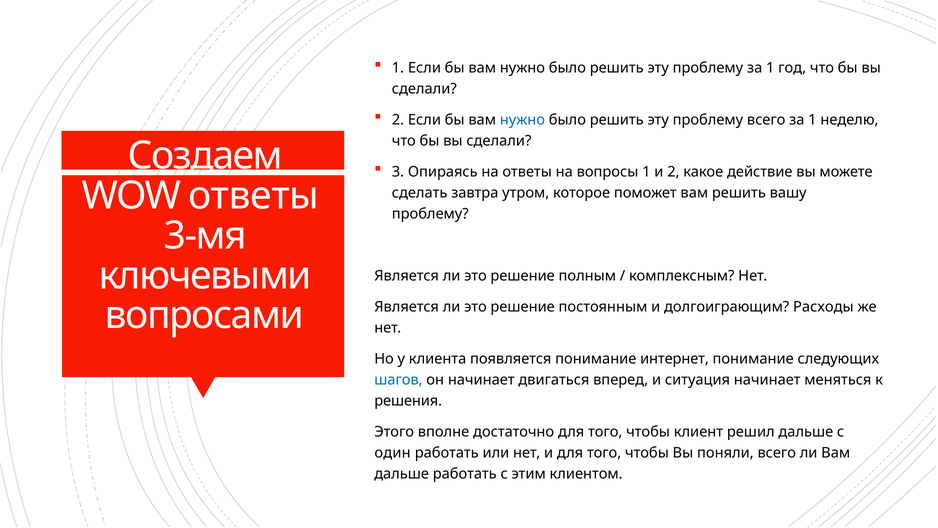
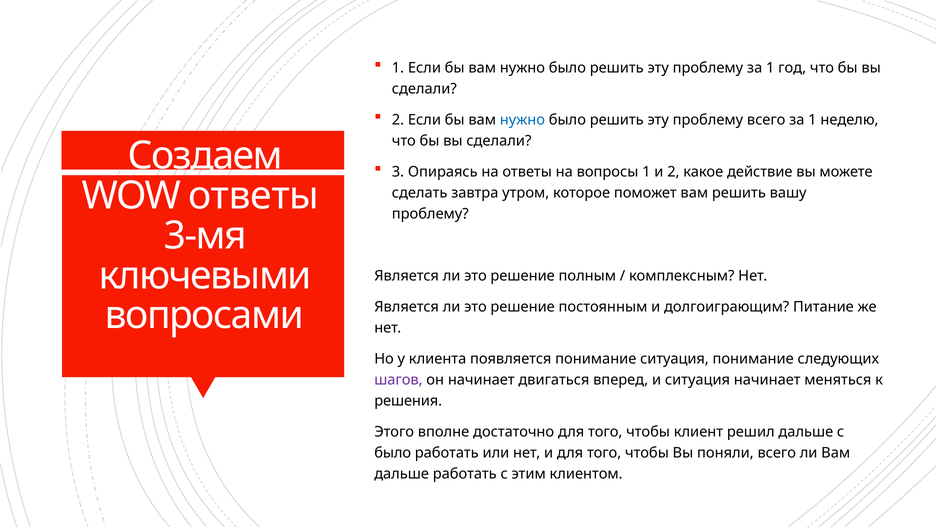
Расходы: Расходы -> Питание
понимание интернет: интернет -> ситуация
шагов colour: blue -> purple
один at (393, 453): один -> было
